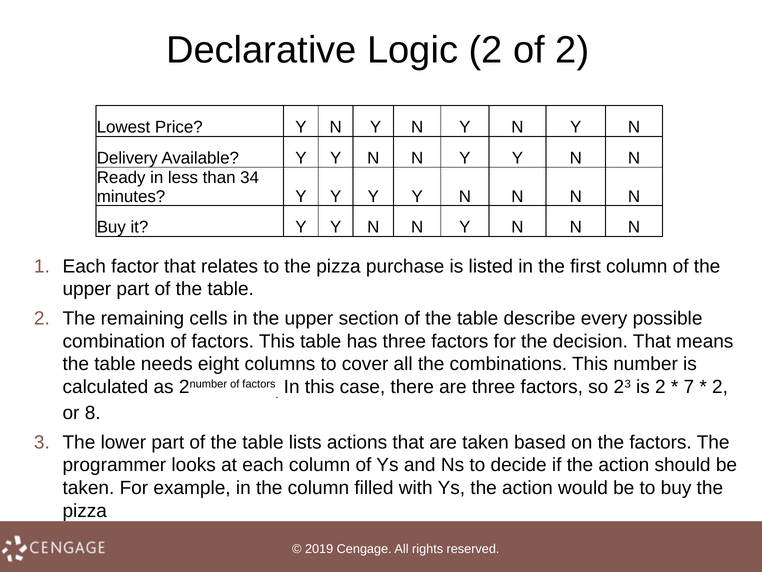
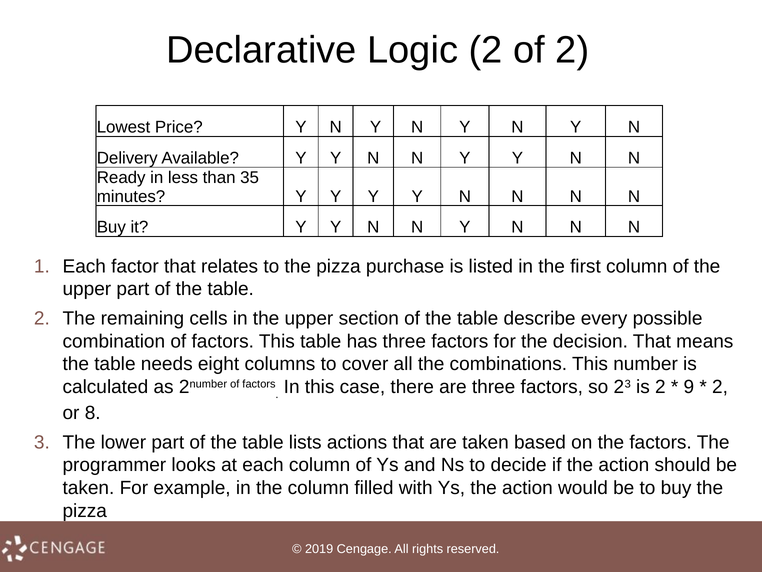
34: 34 -> 35
7: 7 -> 9
